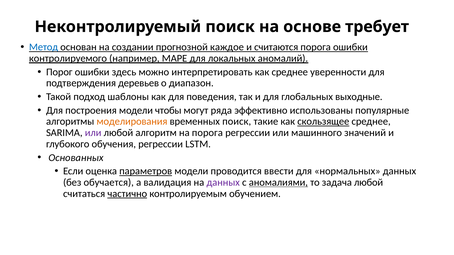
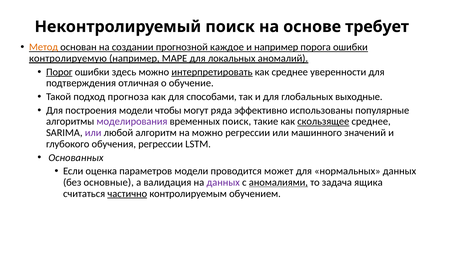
Метод colour: blue -> orange
и считаются: считаются -> например
контролируемого: контролируемого -> контролируемую
Порог underline: none -> present
интерпретировать underline: none -> present
деревьев: деревьев -> отличная
диапазон: диапазон -> обучение
шаблоны: шаблоны -> прогноза
поведения: поведения -> способами
моделирования colour: orange -> purple
на порога: порога -> можно
параметров underline: present -> none
ввести: ввести -> может
обучается: обучается -> основные
задача любой: любой -> ящика
